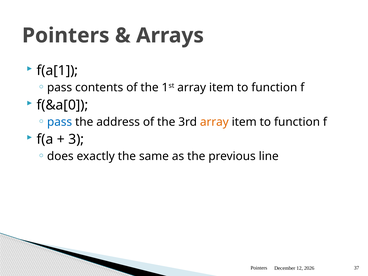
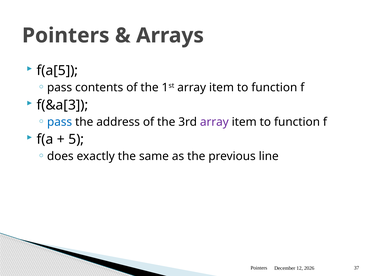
f(a[1: f(a[1 -> f(a[5
f(&a[0: f(&a[0 -> f(&a[3
array at (214, 122) colour: orange -> purple
3: 3 -> 5
